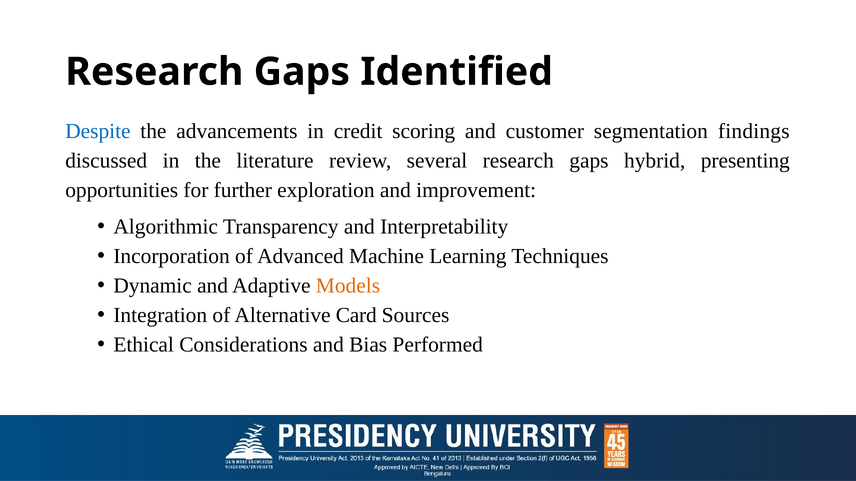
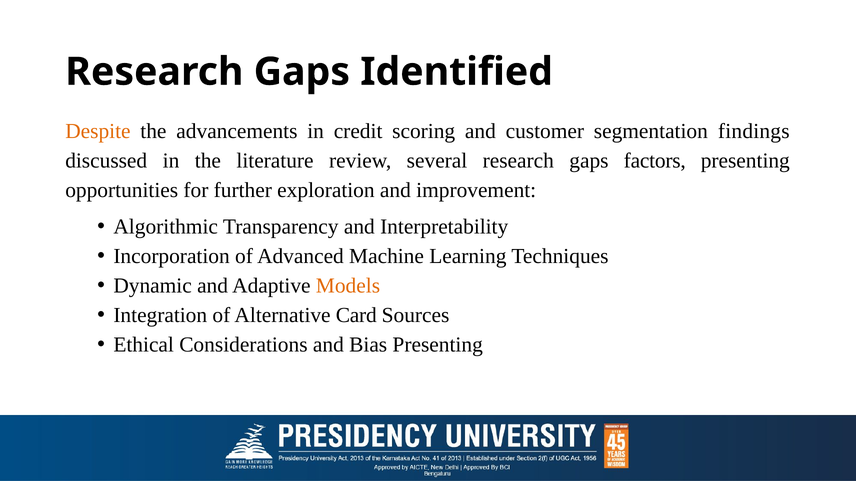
Despite colour: blue -> orange
hybrid: hybrid -> factors
Bias Performed: Performed -> Presenting
